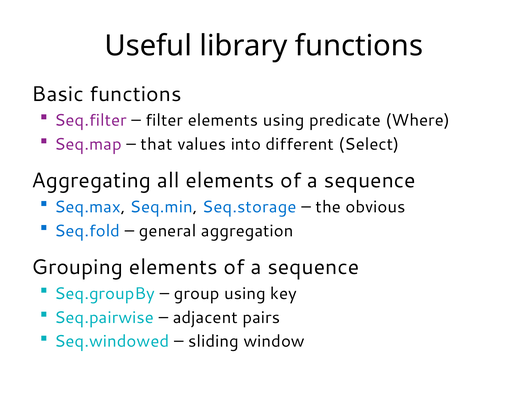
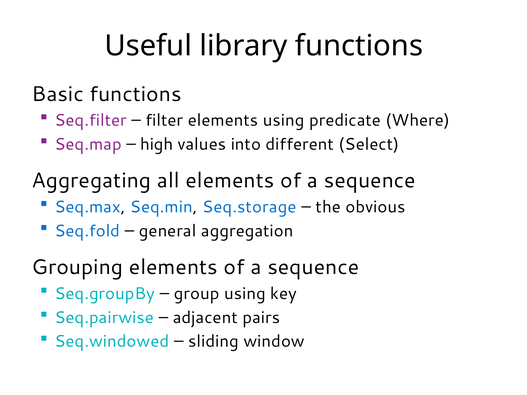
that: that -> high
